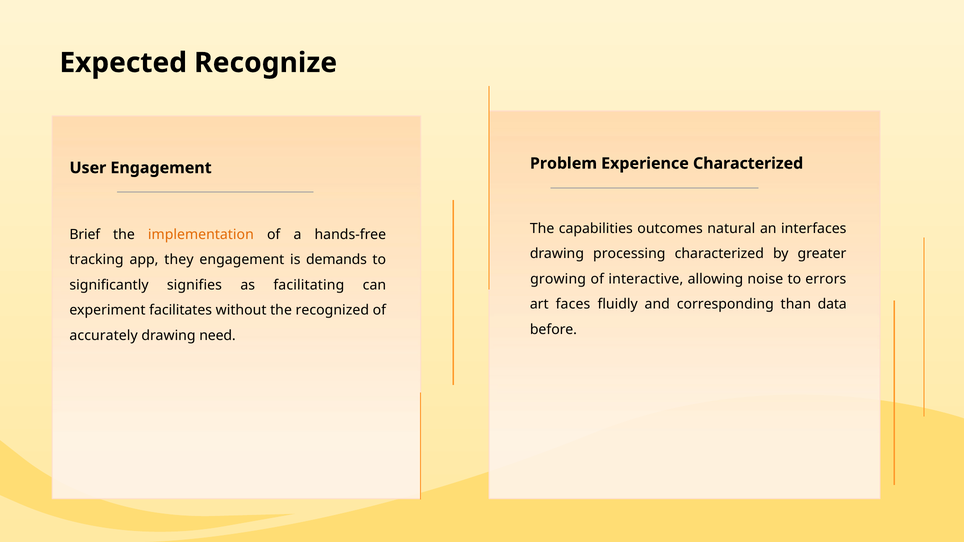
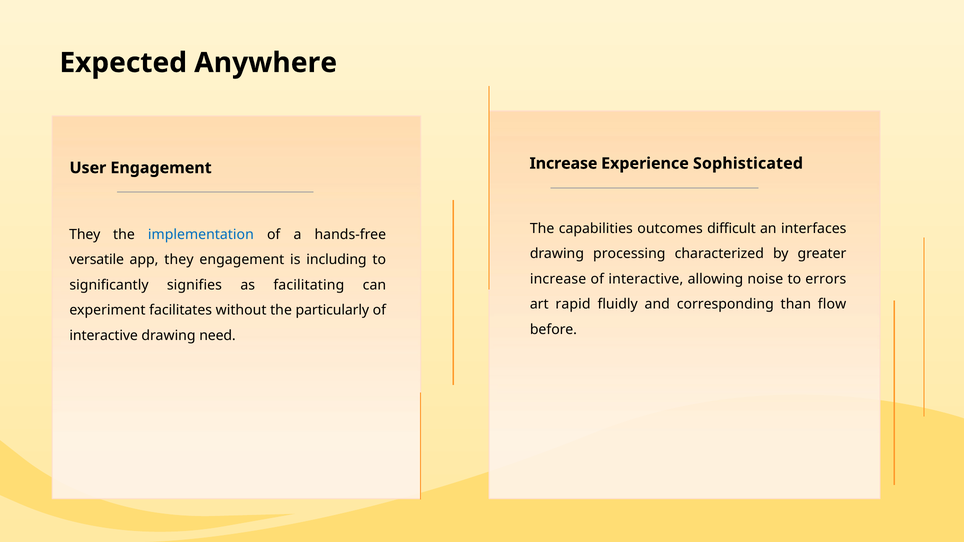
Recognize: Recognize -> Anywhere
Engagement Problem: Problem -> Increase
Experience Characterized: Characterized -> Sophisticated
natural: natural -> difficult
Brief at (85, 235): Brief -> They
implementation colour: orange -> blue
tracking: tracking -> versatile
demands: demands -> including
growing at (558, 279): growing -> increase
faces: faces -> rapid
data: data -> flow
recognized: recognized -> particularly
accurately at (104, 336): accurately -> interactive
